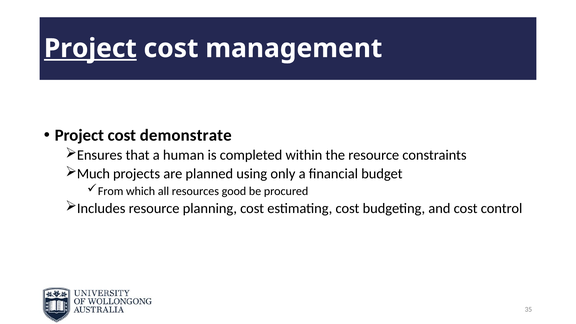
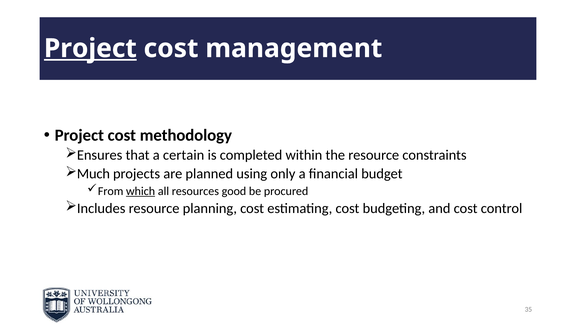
demonstrate: demonstrate -> methodology
human: human -> certain
which underline: none -> present
